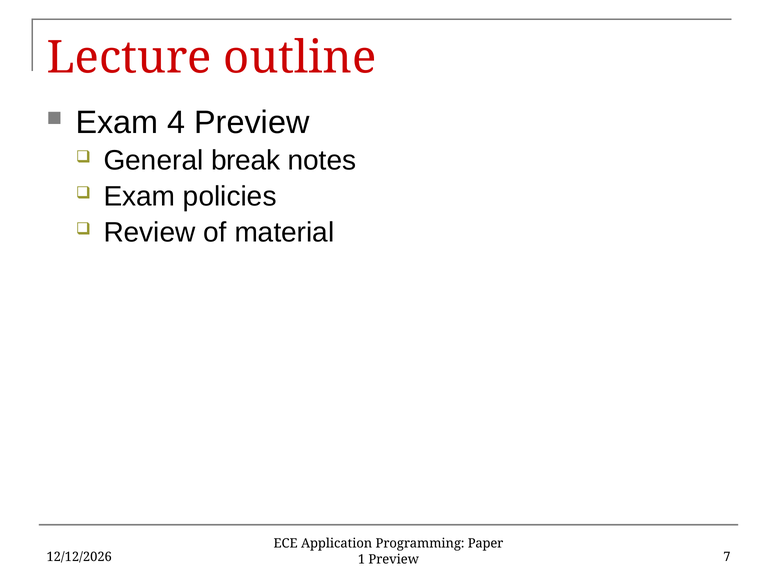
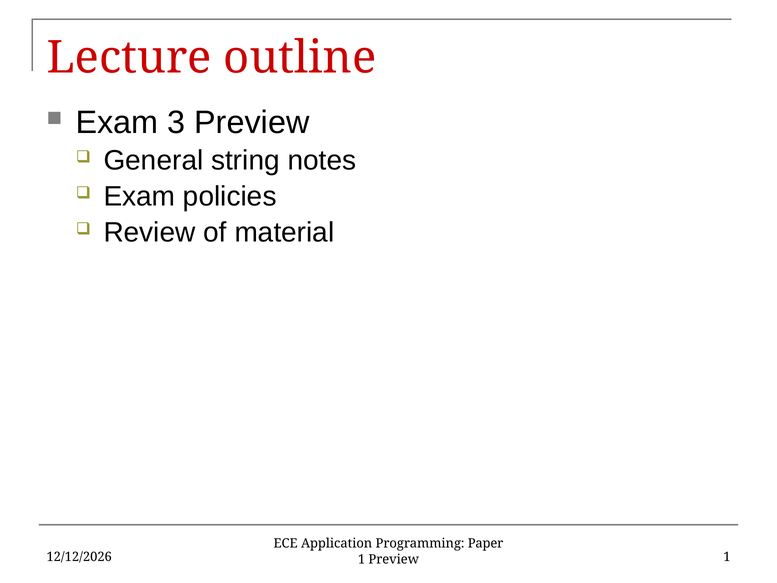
4: 4 -> 3
break: break -> string
7 at (727, 557): 7 -> 1
